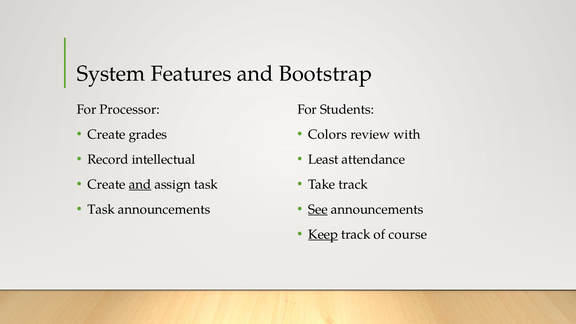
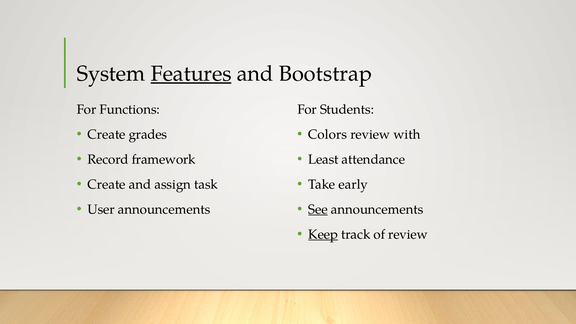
Features underline: none -> present
Processor: Processor -> Functions
intellectual: intellectual -> framework
and at (140, 184) underline: present -> none
Take track: track -> early
Task at (101, 209): Task -> User
of course: course -> review
